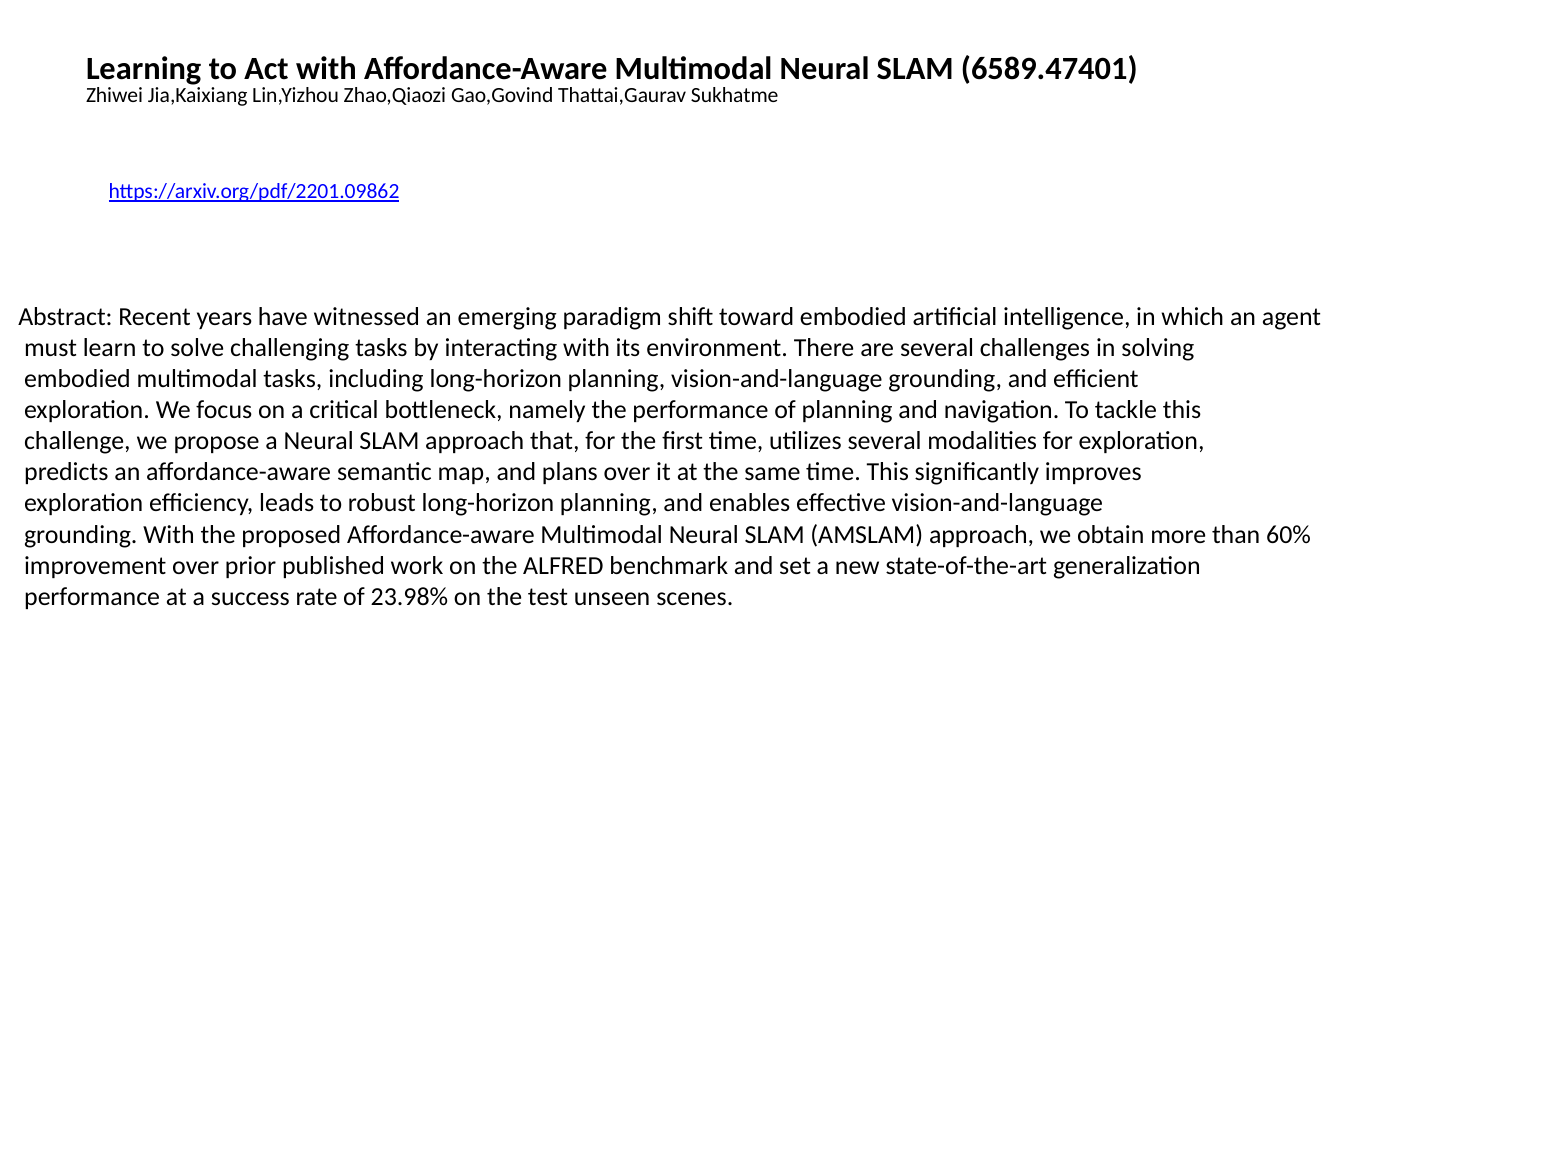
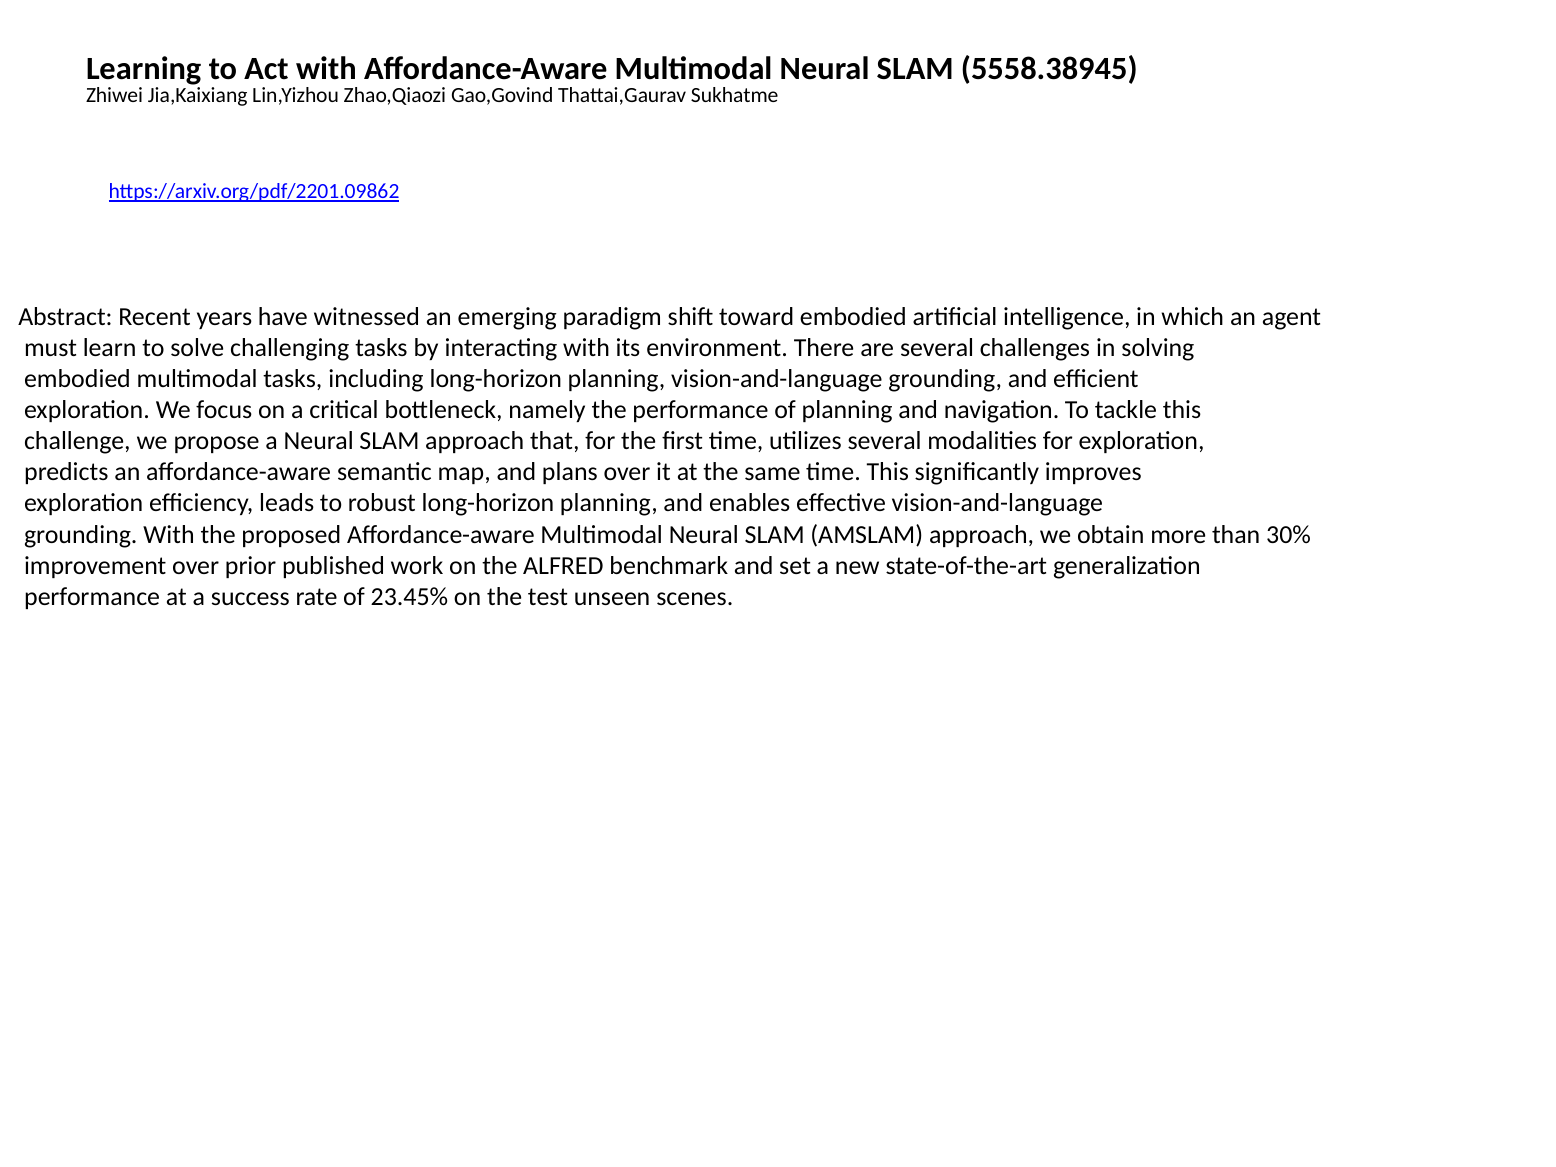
6589.47401: 6589.47401 -> 5558.38945
60%: 60% -> 30%
23.98%: 23.98% -> 23.45%
